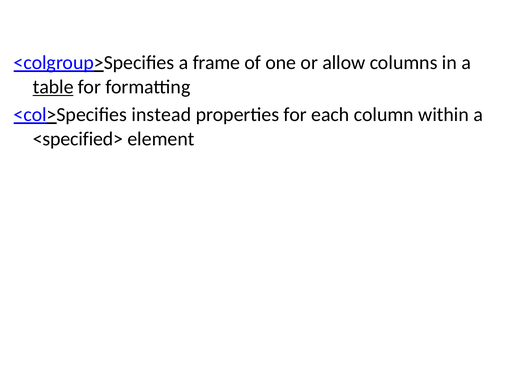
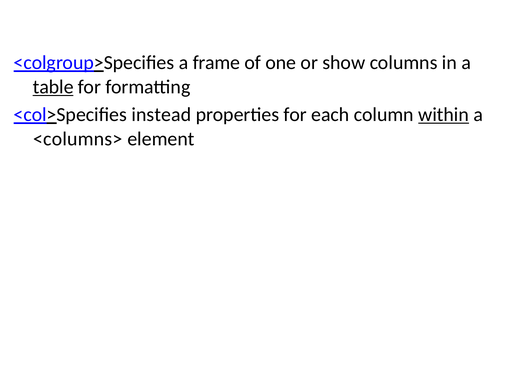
allow: allow -> show
within underline: none -> present
<specified>: <specified> -> <columns>
